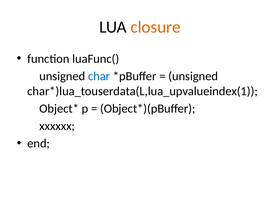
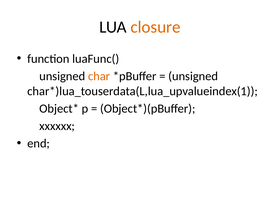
char colour: blue -> orange
